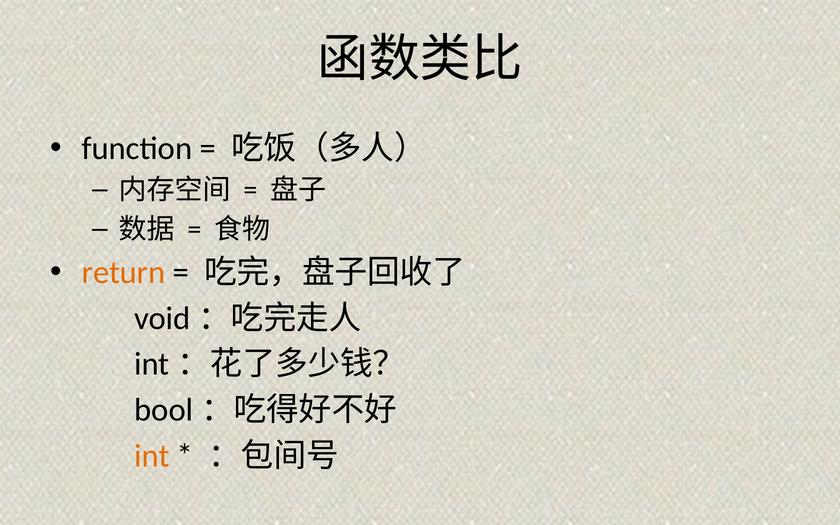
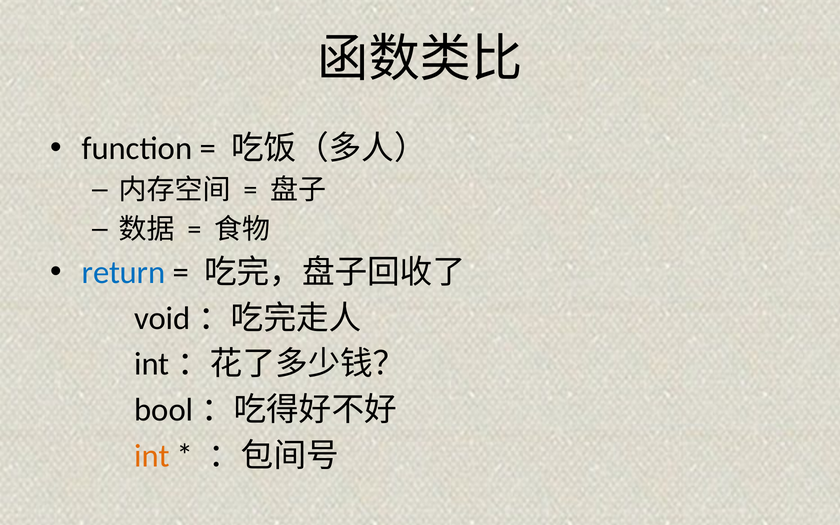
return colour: orange -> blue
